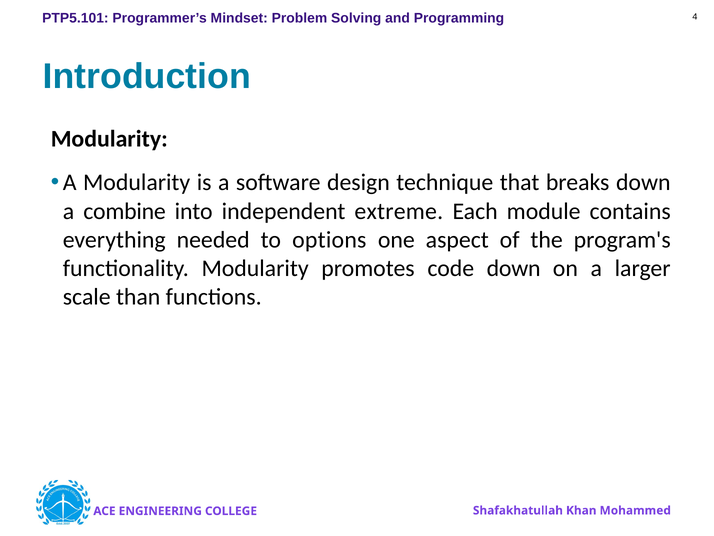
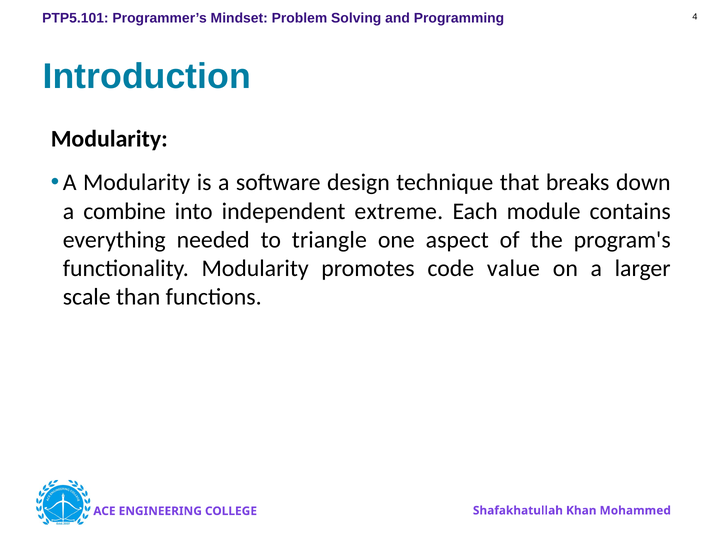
options: options -> triangle
code down: down -> value
